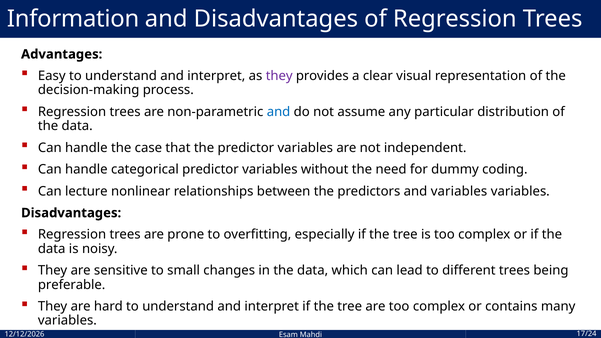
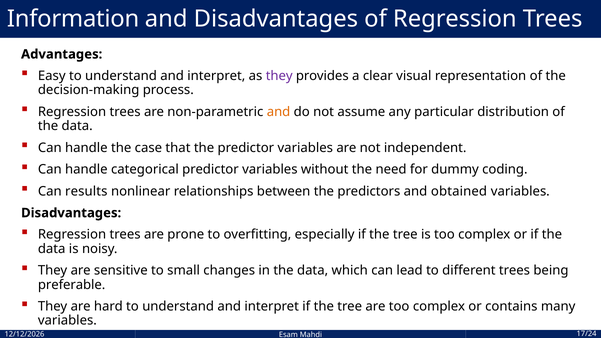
and at (279, 112) colour: blue -> orange
lecture: lecture -> results
and variables: variables -> obtained
